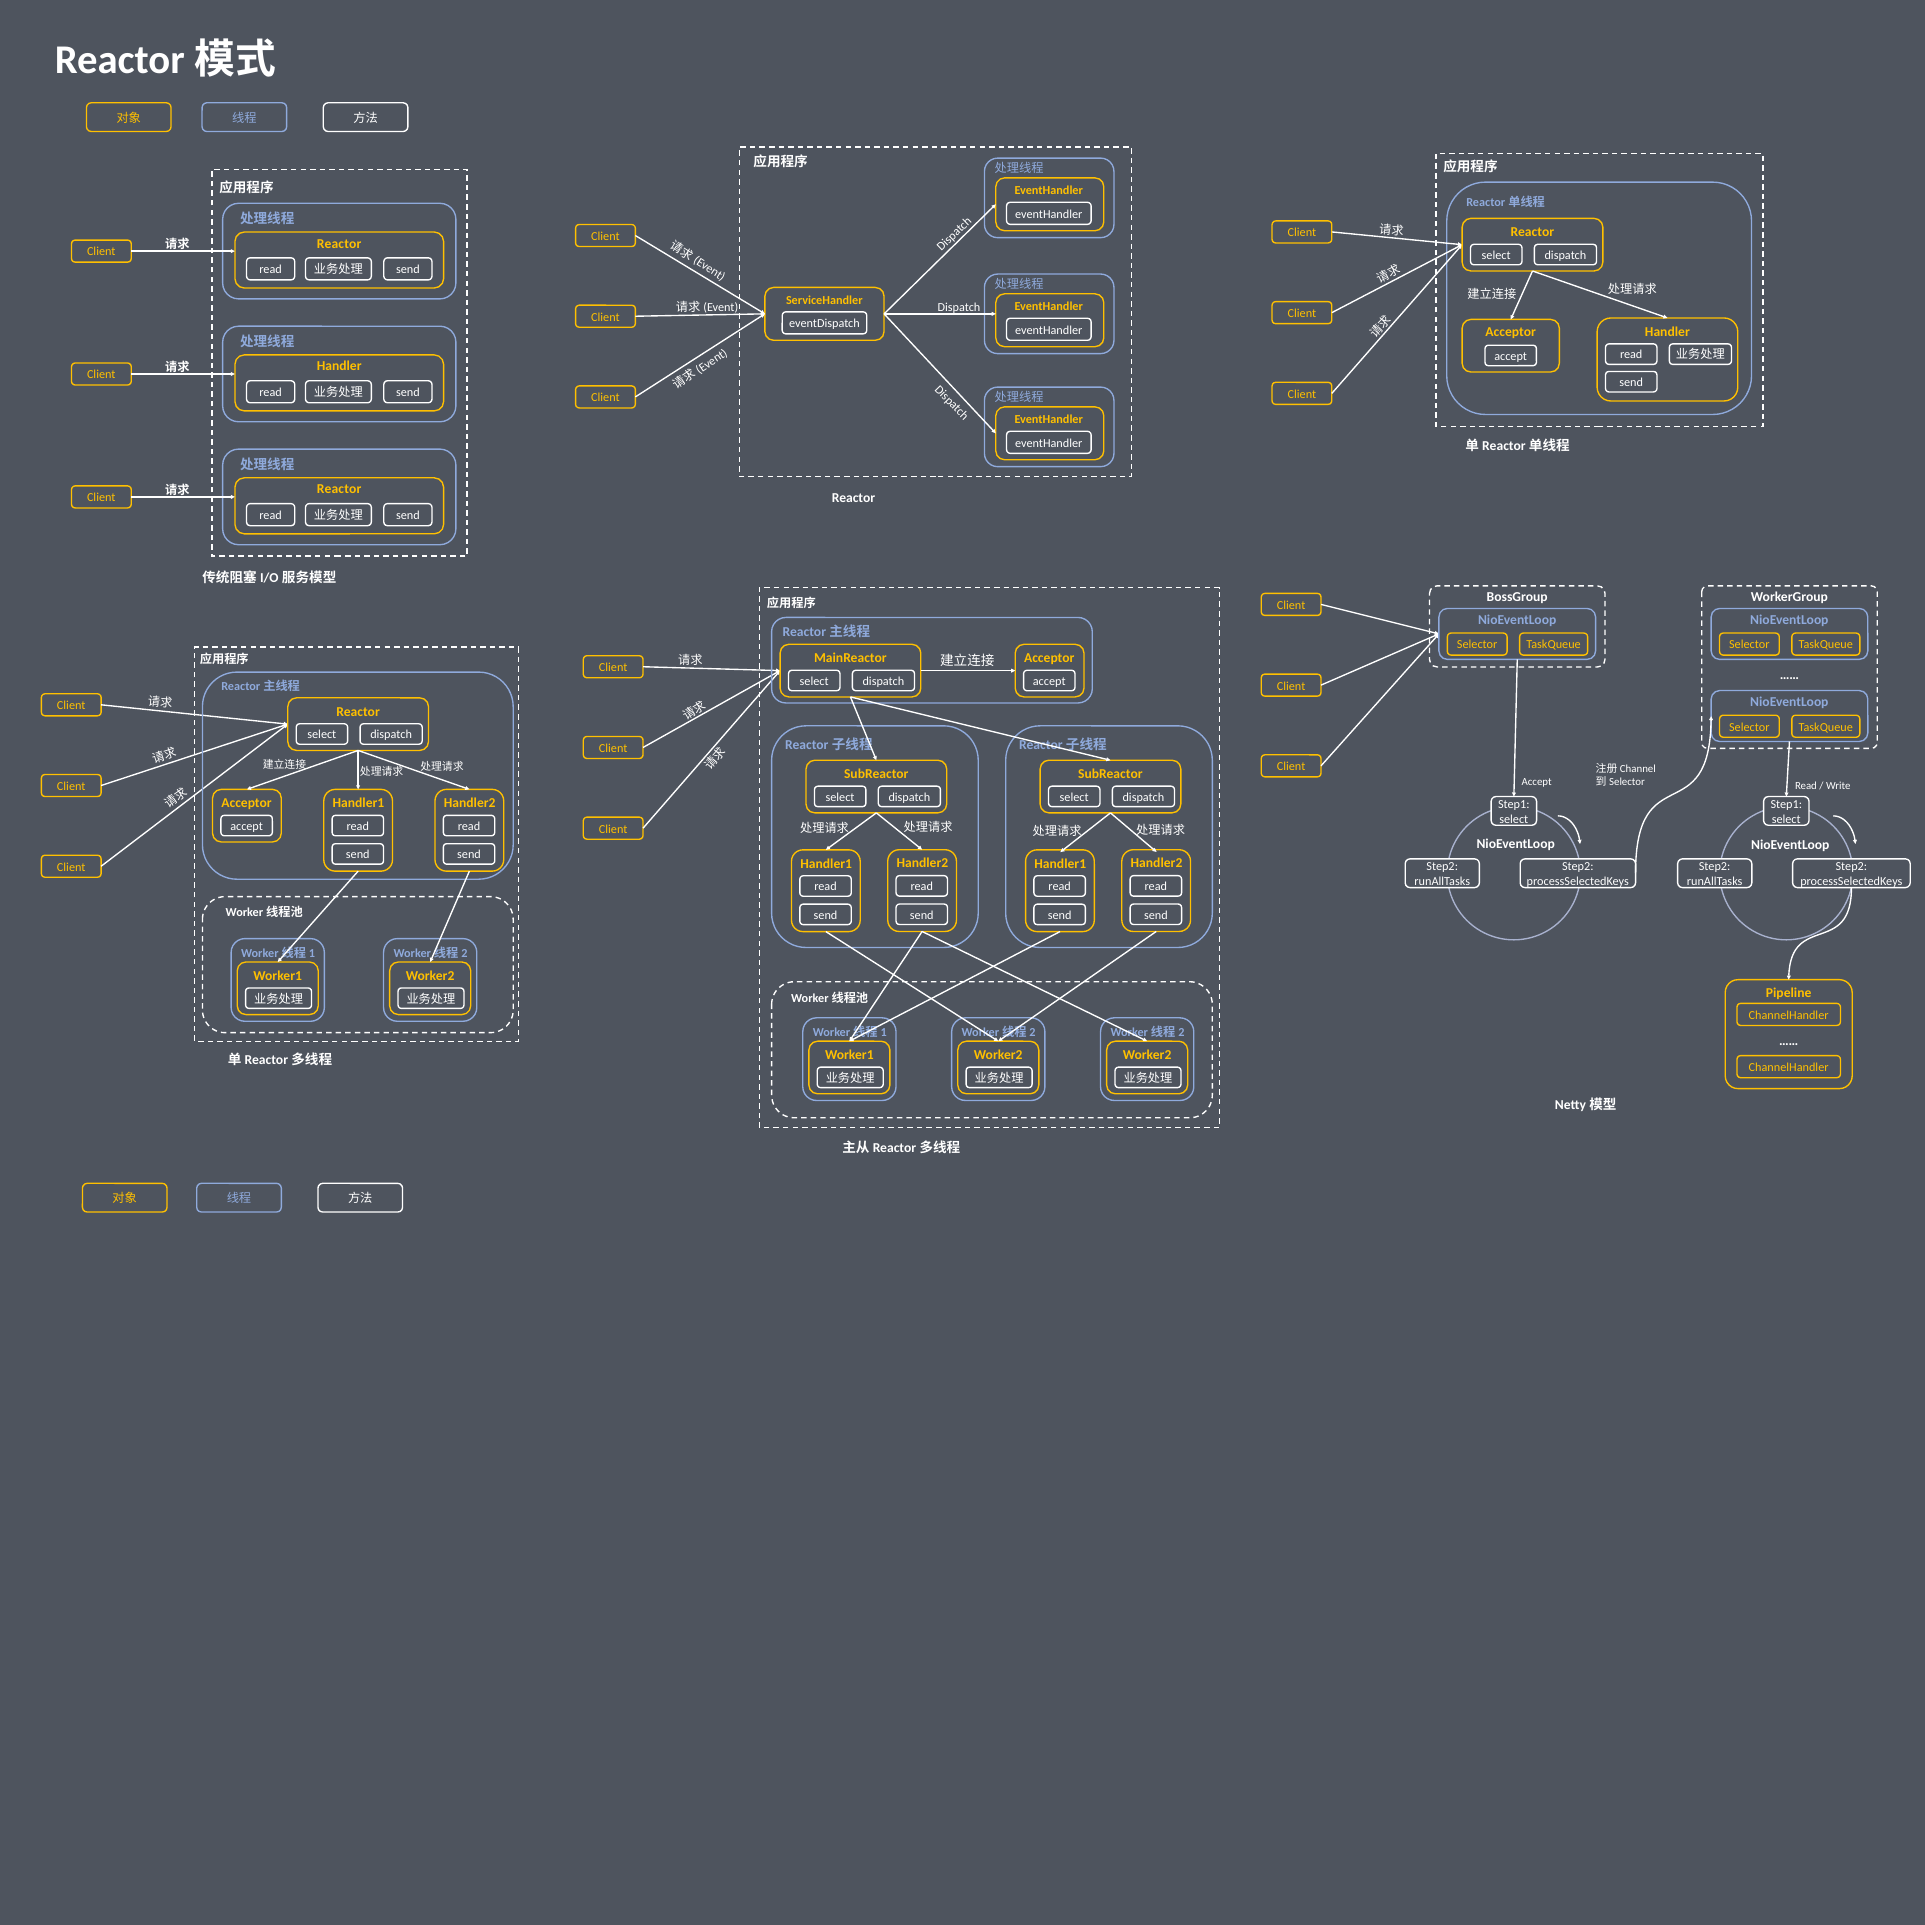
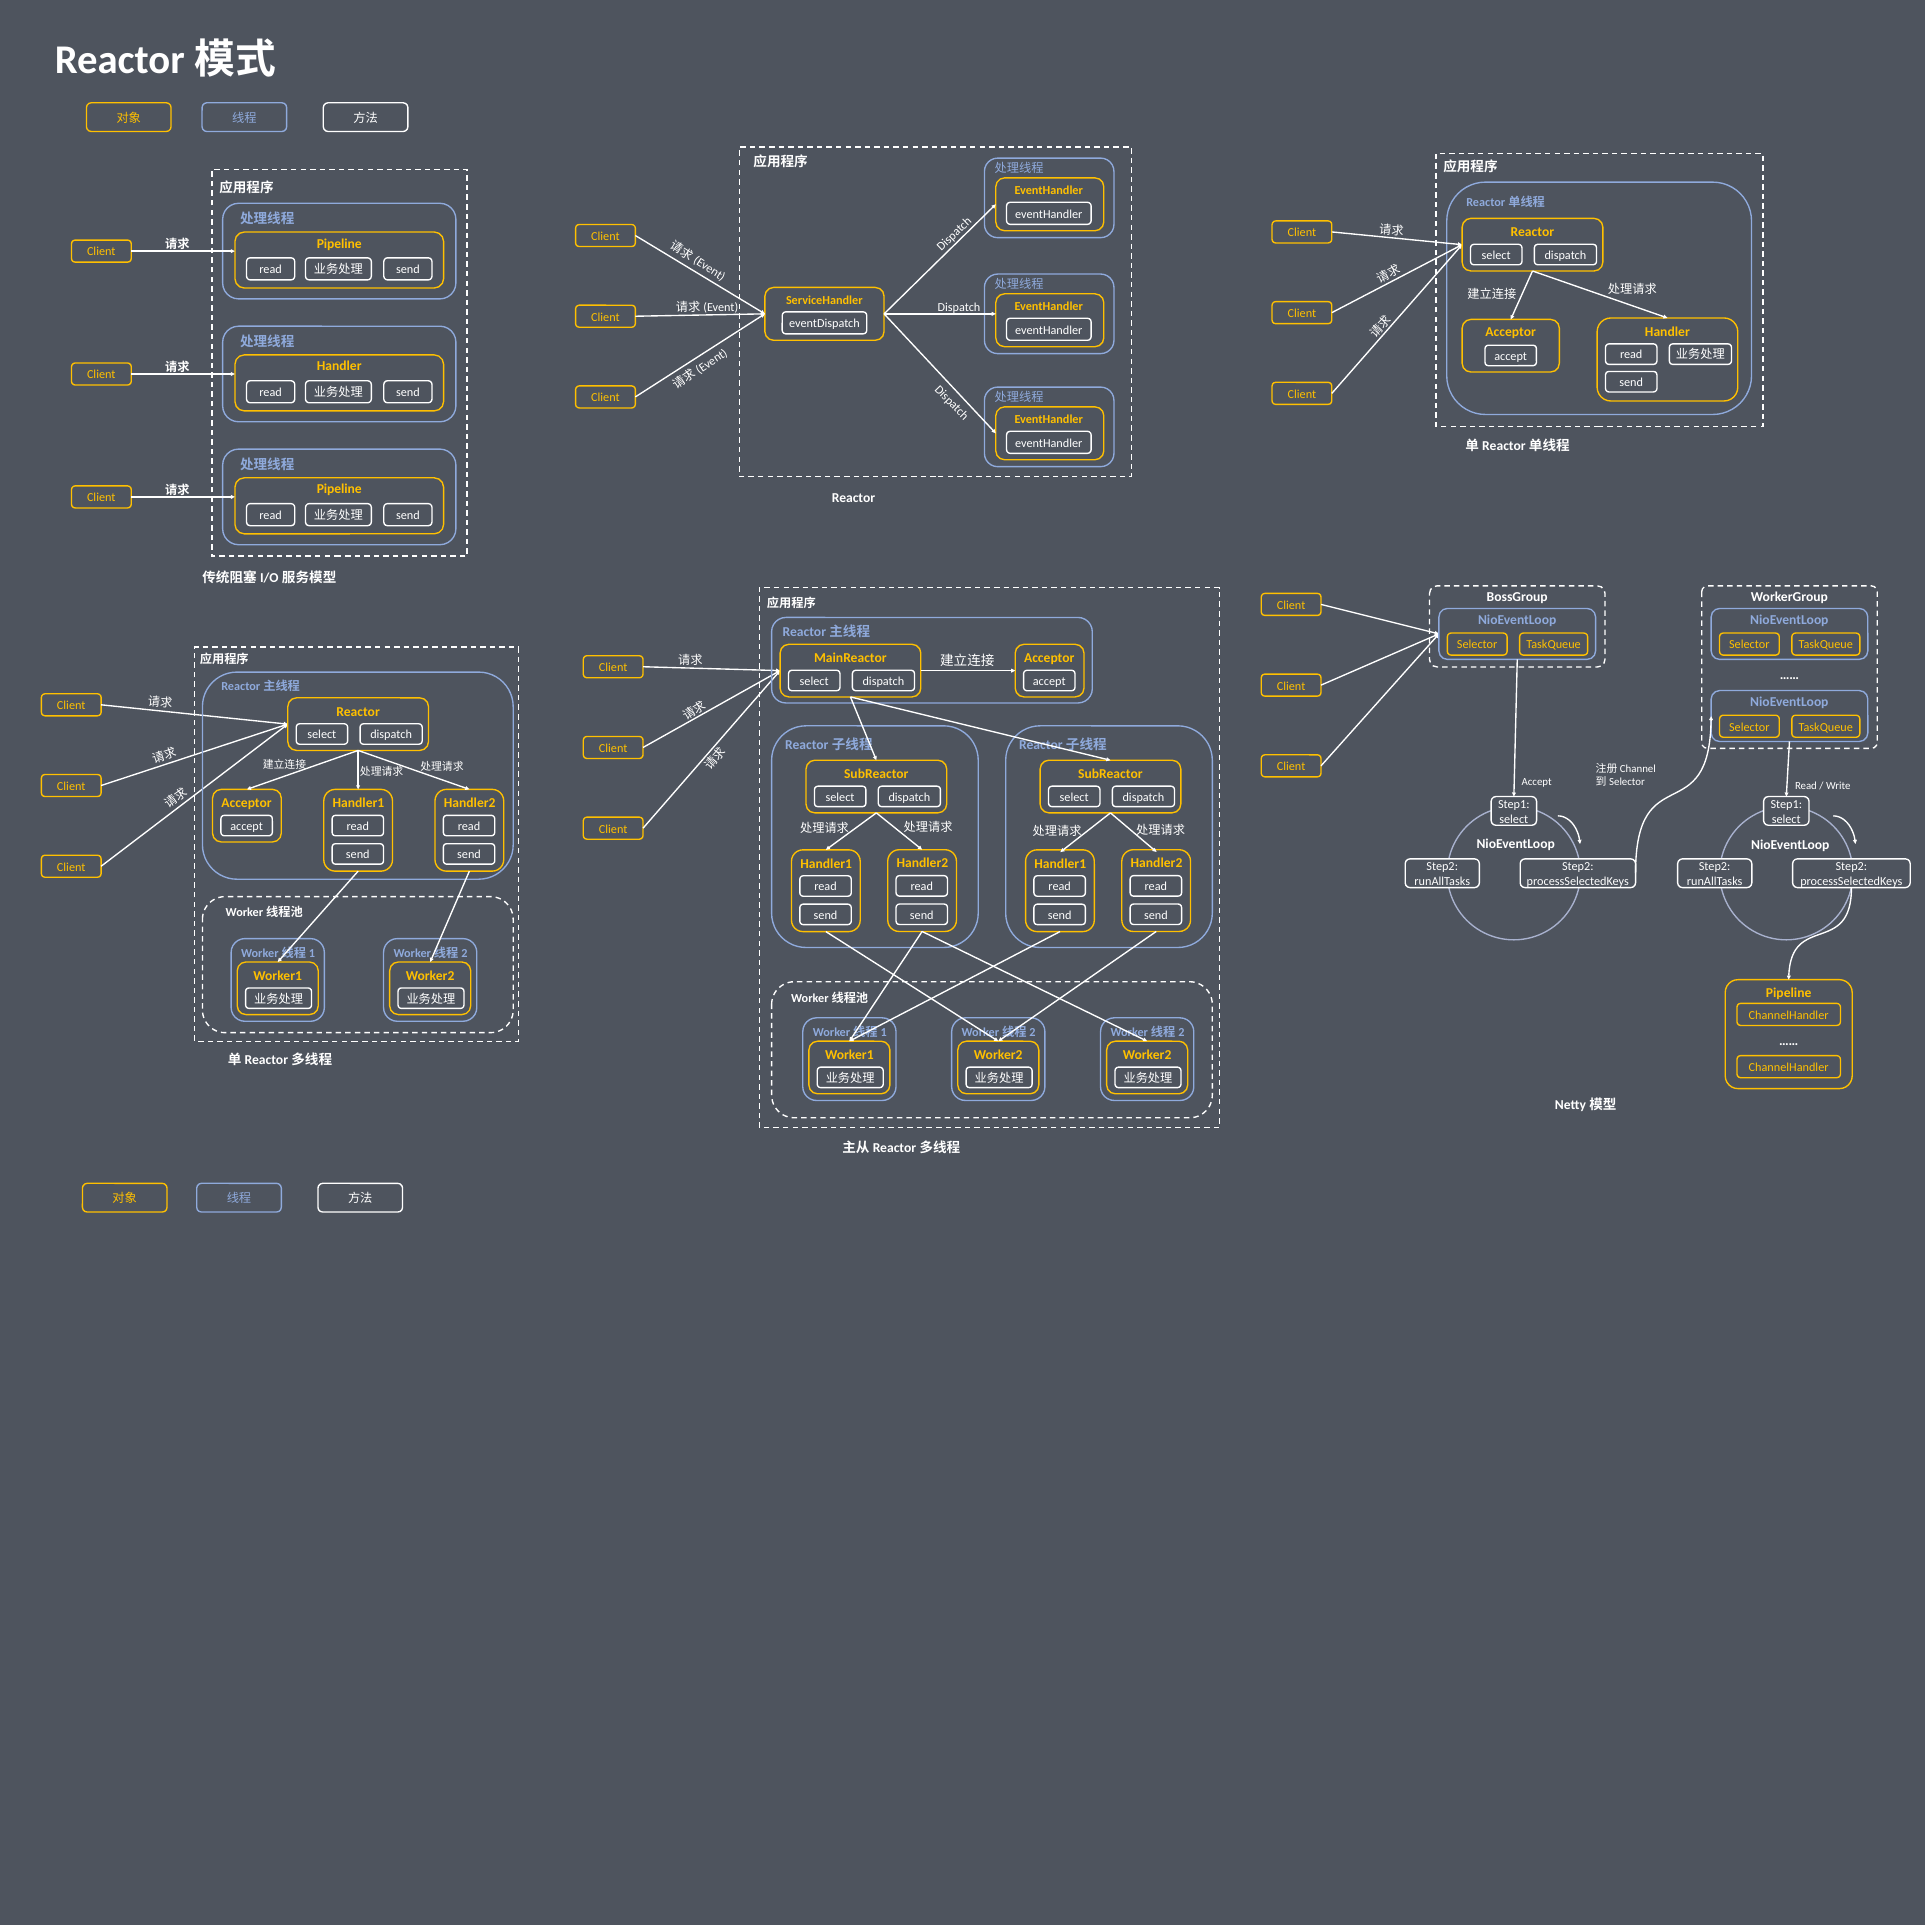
Reactor at (339, 244): Reactor -> Pipeline
Reactor at (339, 489): Reactor -> Pipeline
